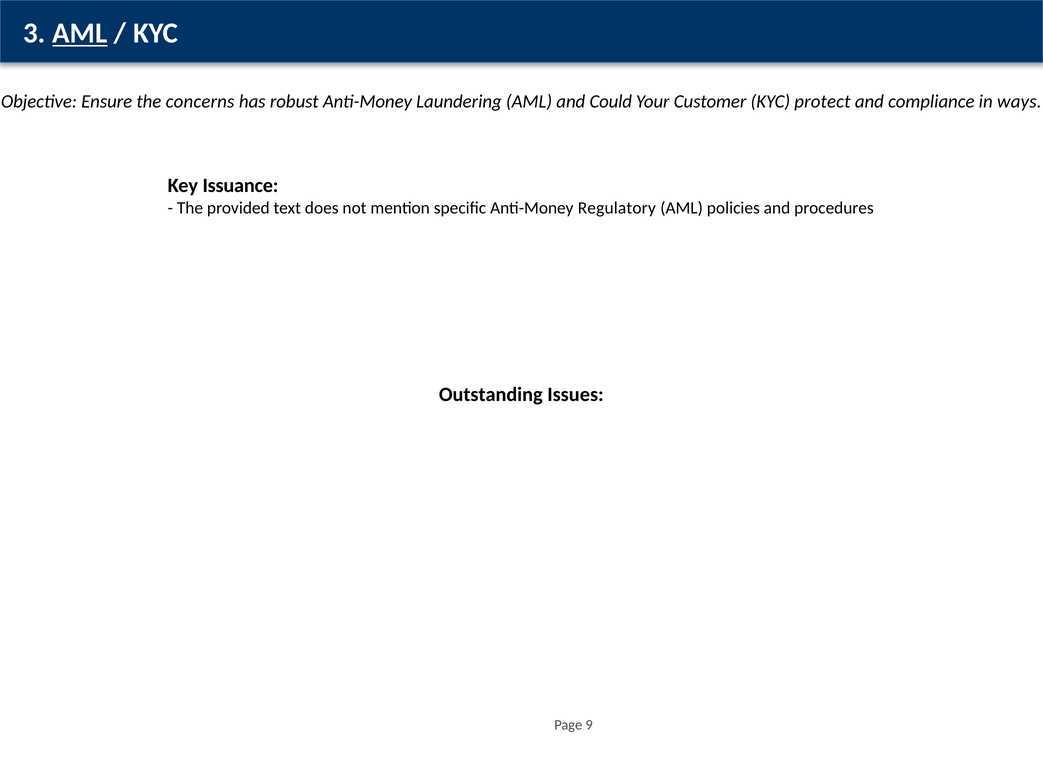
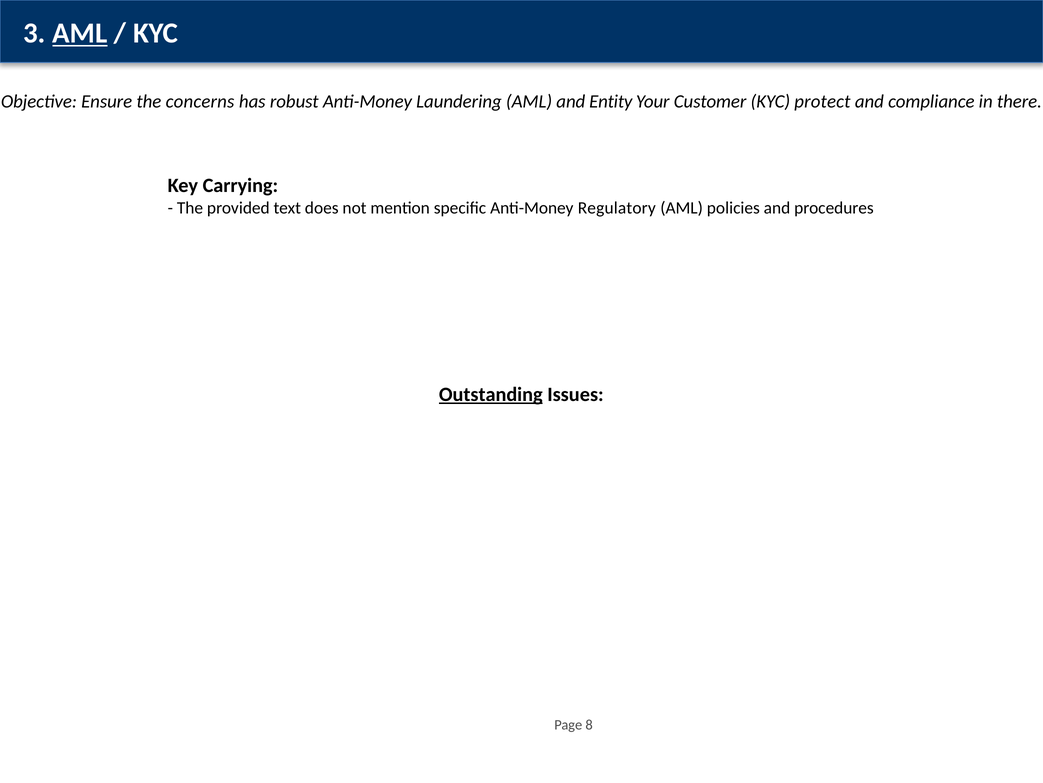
Could: Could -> Entity
ways: ways -> there
Issuance: Issuance -> Carrying
Outstanding underline: none -> present
9: 9 -> 8
